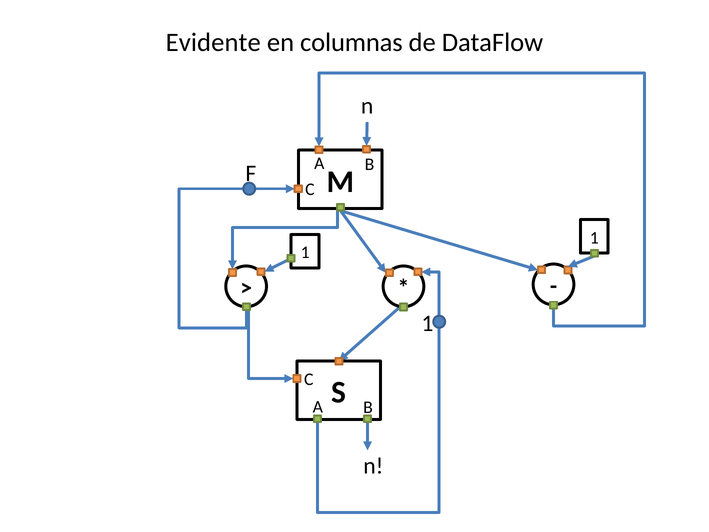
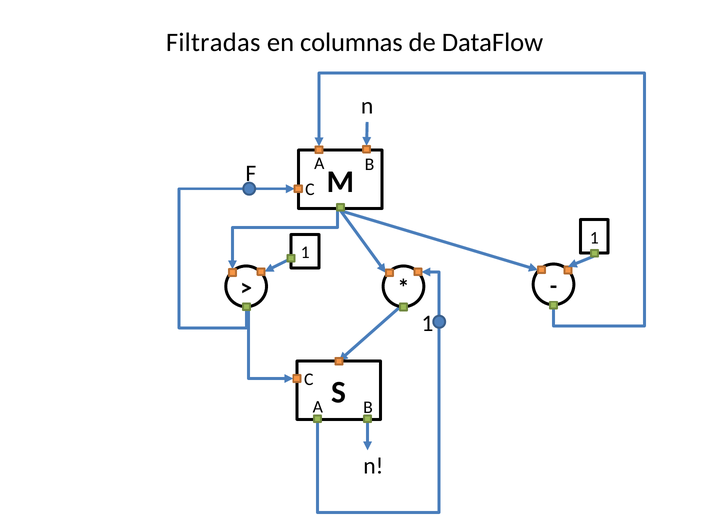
Evidente: Evidente -> Filtradas
